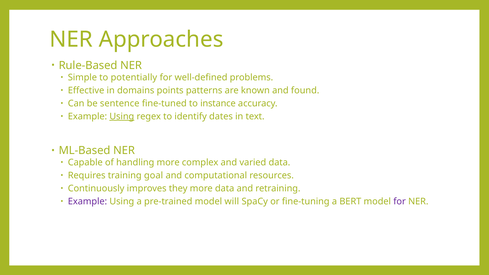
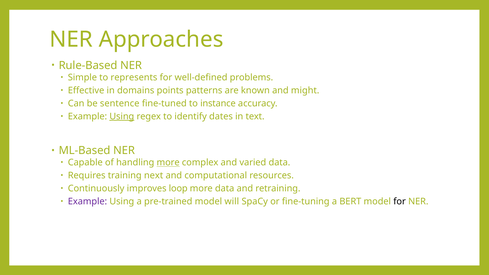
potentially: potentially -> represents
found: found -> might
more at (168, 163) underline: none -> present
goal: goal -> next
they: they -> loop
for at (400, 202) colour: purple -> black
